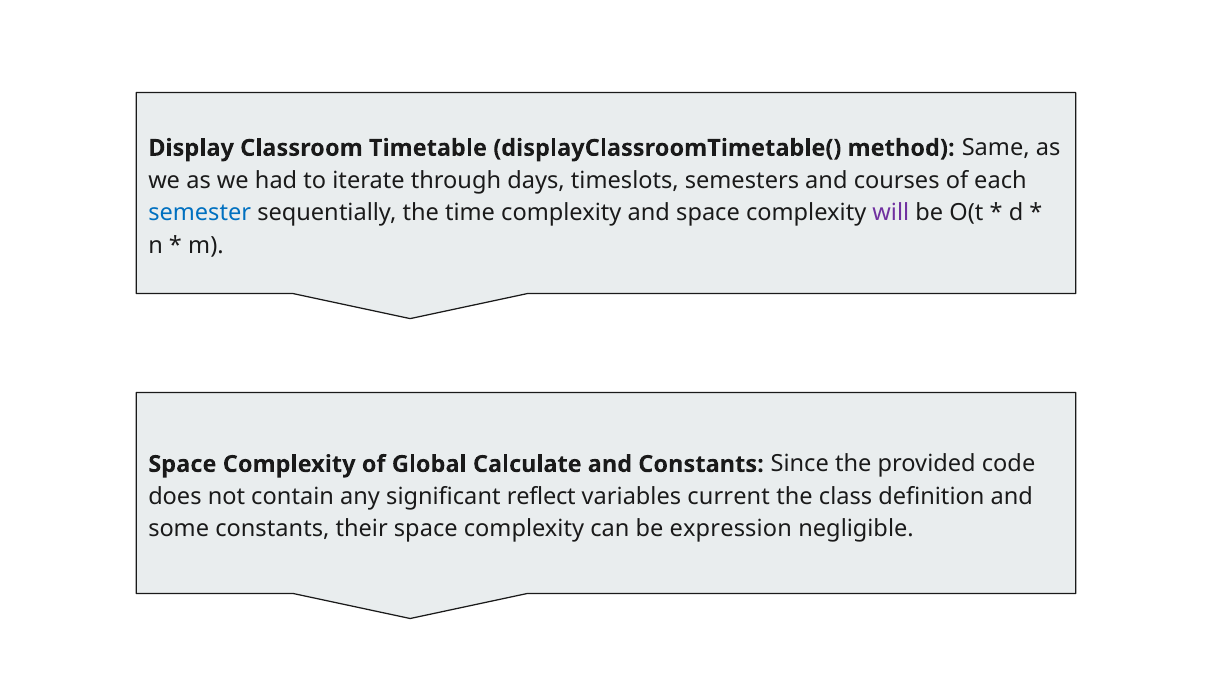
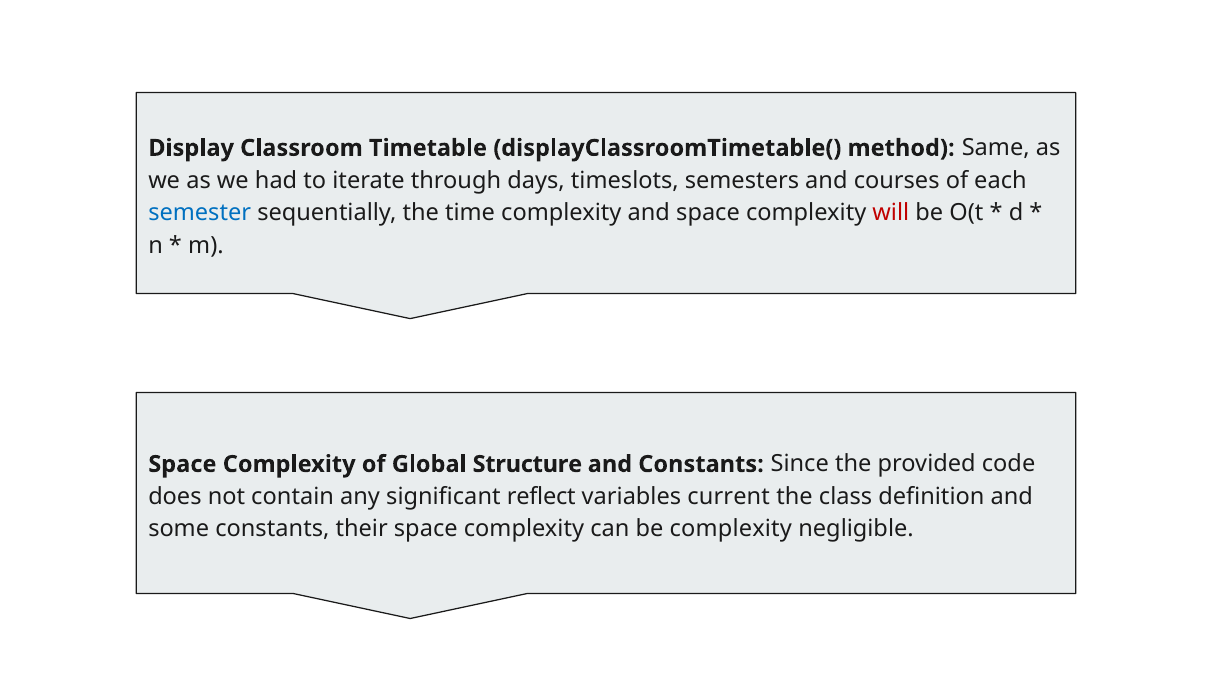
will colour: purple -> red
Calculate: Calculate -> Structure
be expression: expression -> complexity
